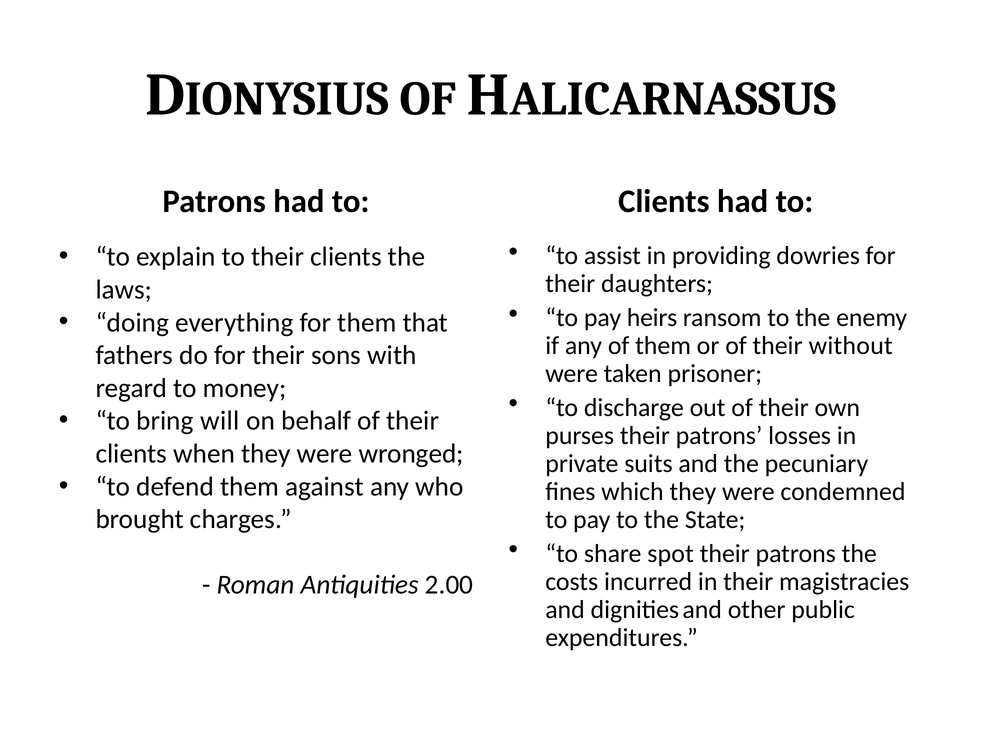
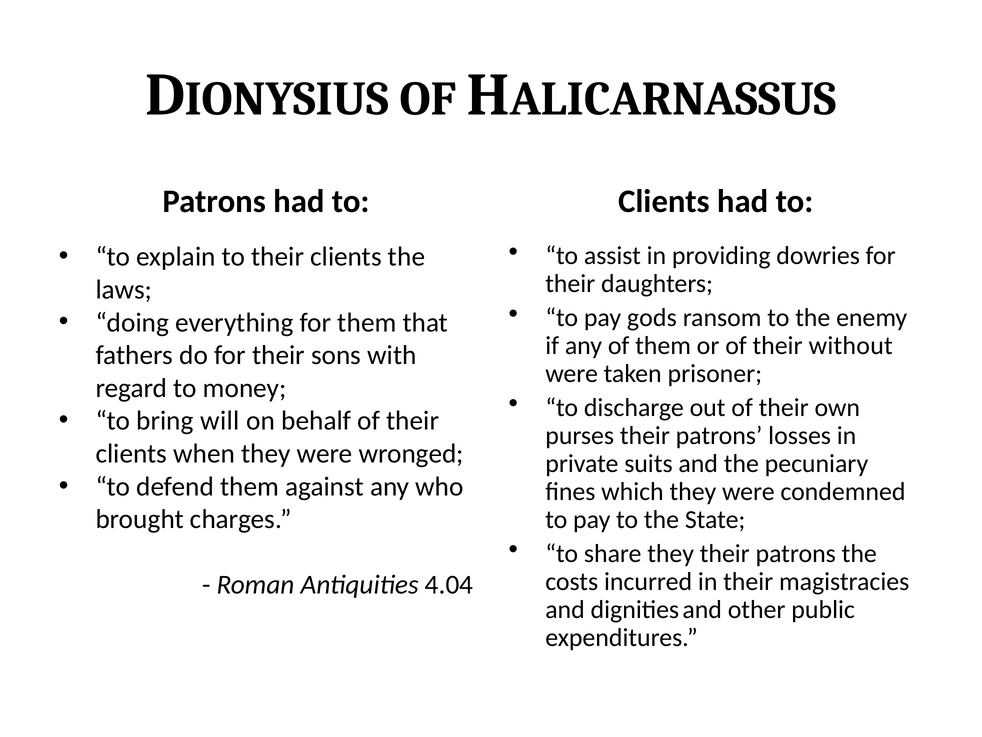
heirs: heirs -> gods
share spot: spot -> they
2.00: 2.00 -> 4.04
